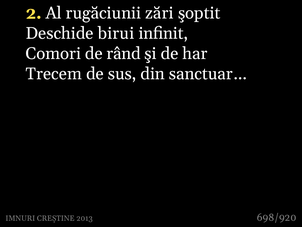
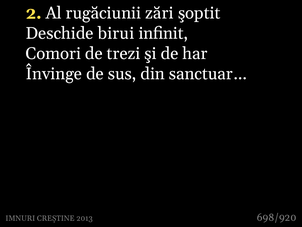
rând: rând -> trezi
Trecem: Trecem -> Învinge
